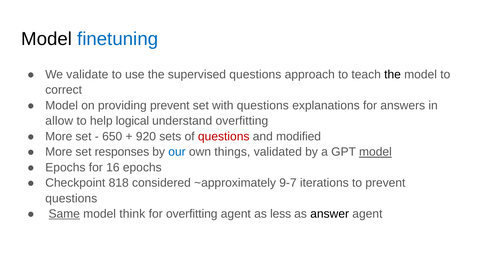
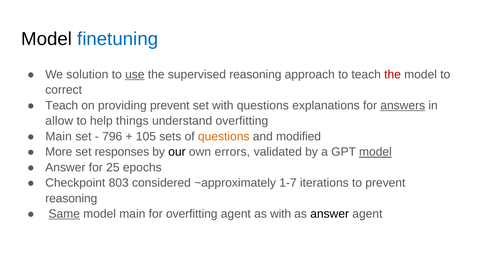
validate: validate -> solution
use underline: none -> present
supervised questions: questions -> reasoning
the at (393, 74) colour: black -> red
Model at (62, 105): Model -> Teach
answers underline: none -> present
logical: logical -> things
More at (59, 136): More -> Main
650: 650 -> 796
920: 920 -> 105
questions at (224, 136) colour: red -> orange
our colour: blue -> black
things: things -> errors
Epochs at (65, 167): Epochs -> Answer
16: 16 -> 25
818: 818 -> 803
9-7: 9-7 -> 1-7
questions at (71, 198): questions -> reasoning
model think: think -> main
as less: less -> with
